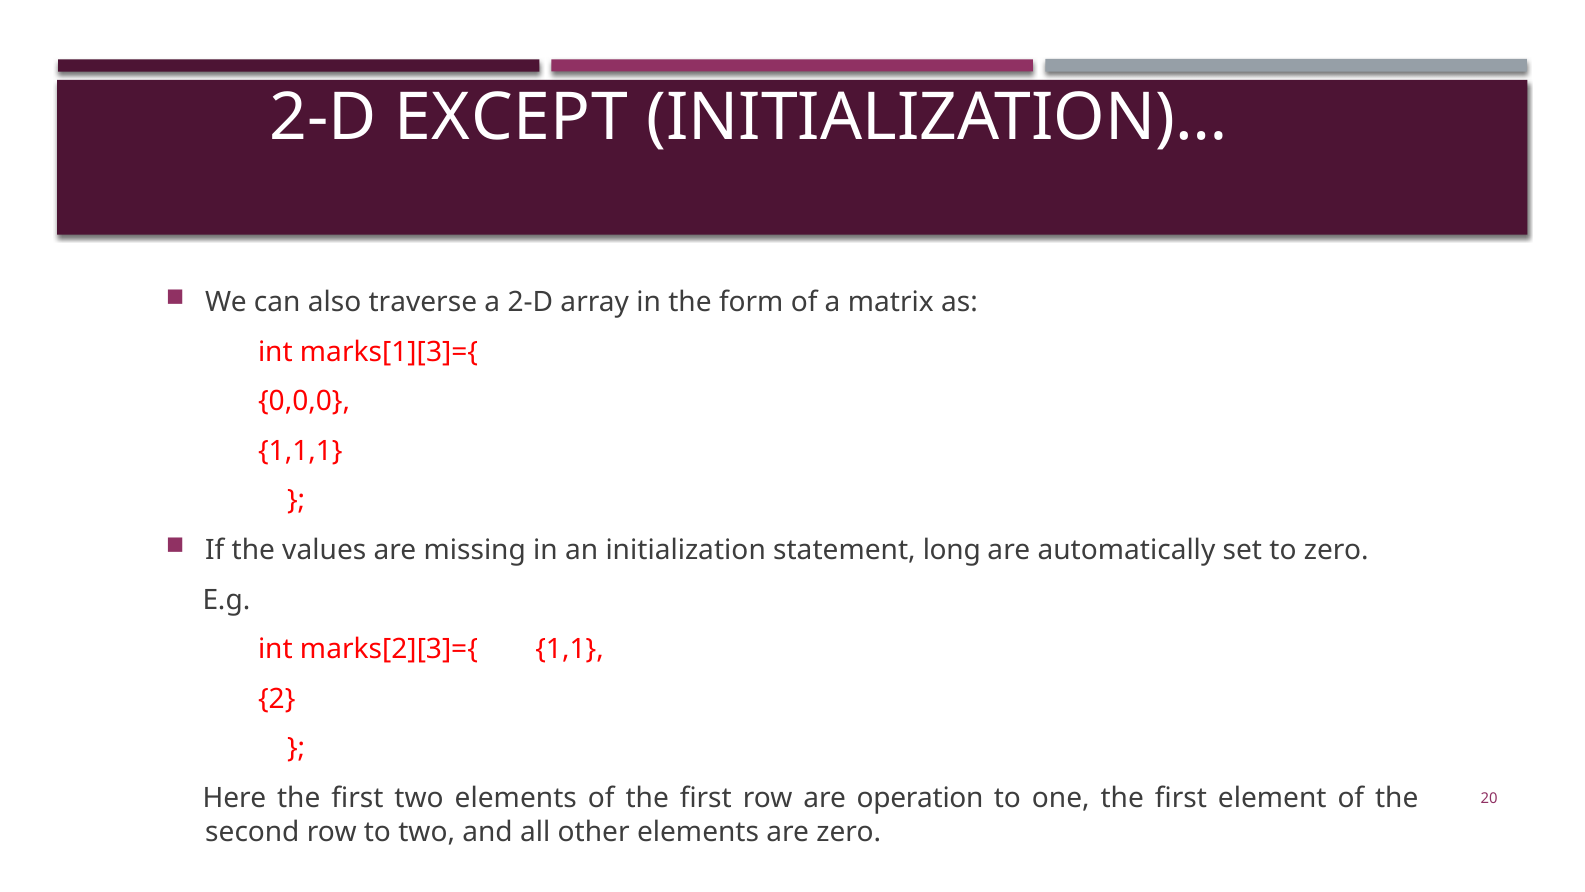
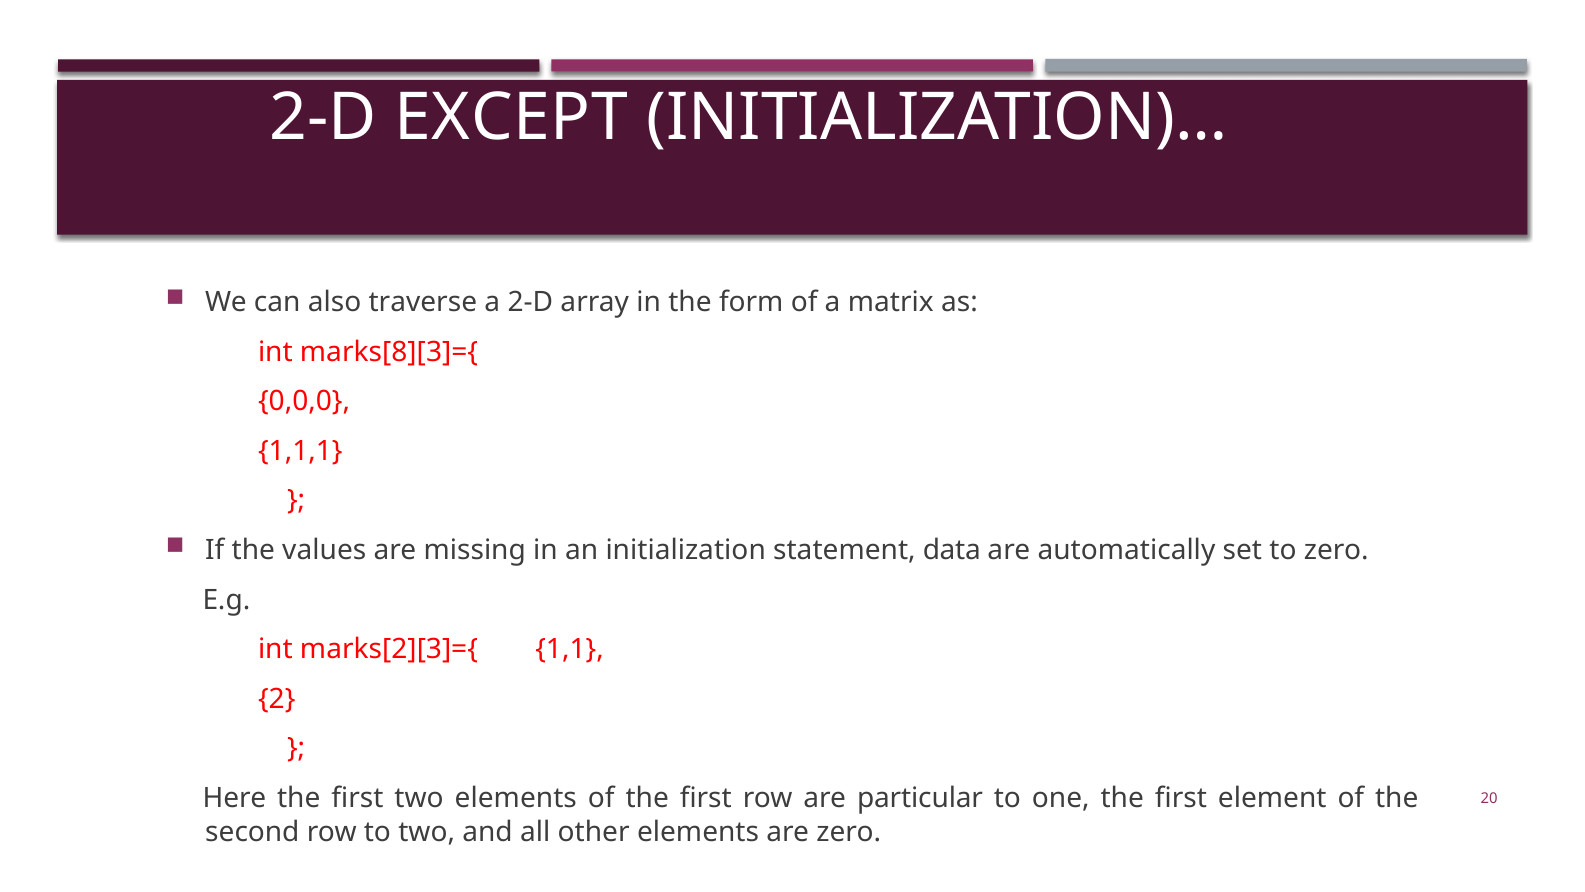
marks[1][3]={: marks[1][3]={ -> marks[8][3]={
long: long -> data
operation: operation -> particular
